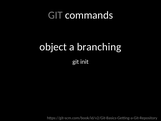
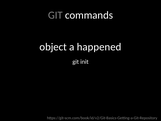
branching: branching -> happened
